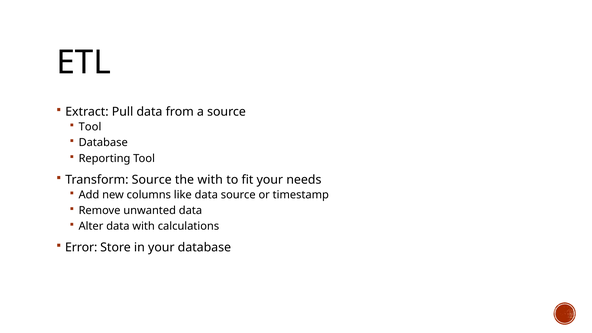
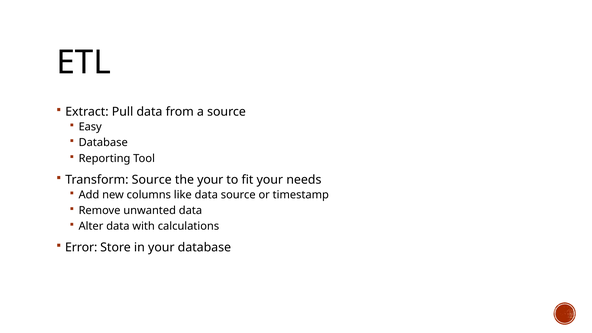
Tool at (90, 127): Tool -> Easy
the with: with -> your
